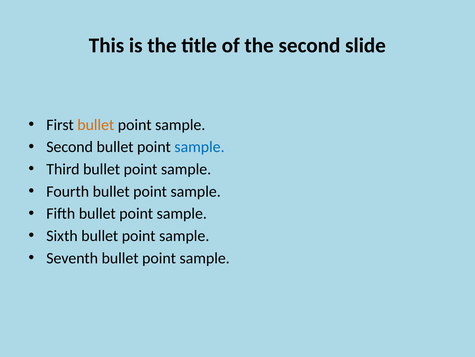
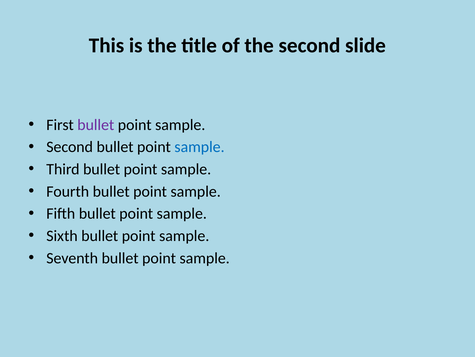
bullet at (96, 125) colour: orange -> purple
